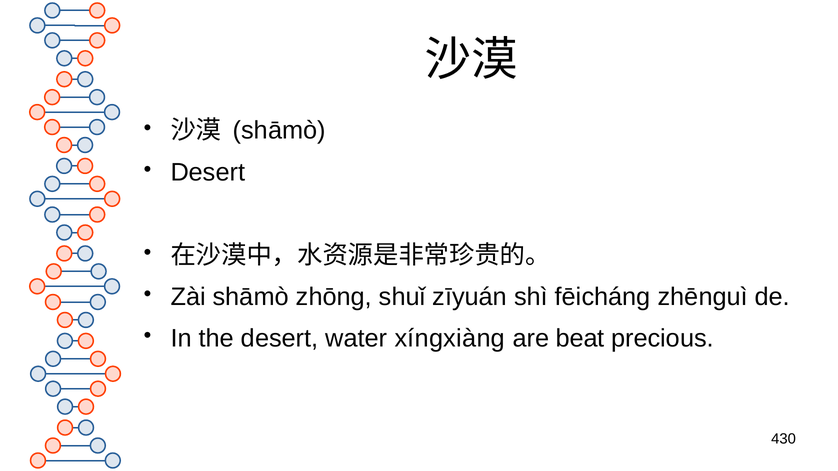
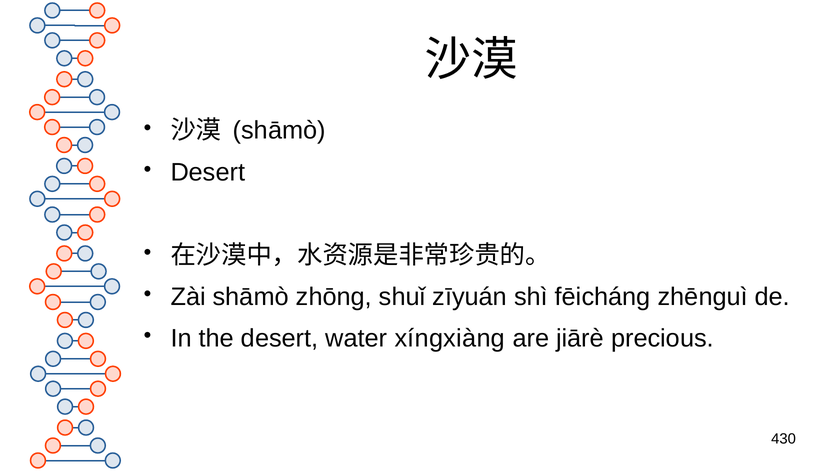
beat: beat -> jiārè
